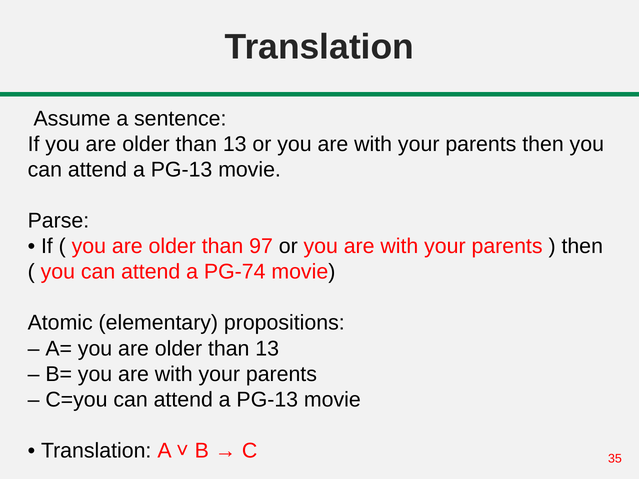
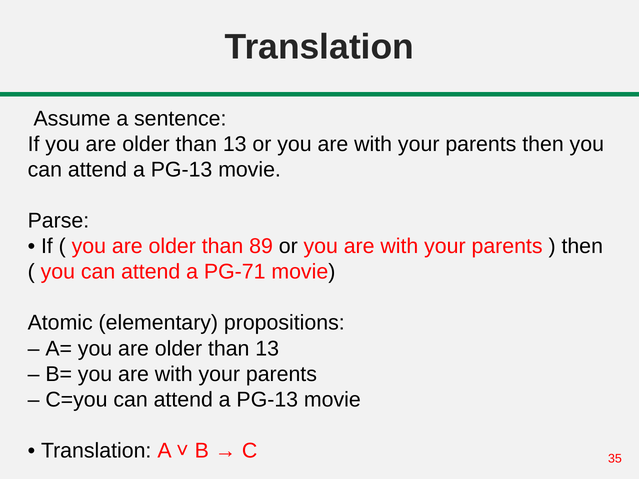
97: 97 -> 89
PG-74: PG-74 -> PG-71
